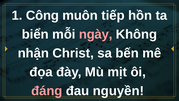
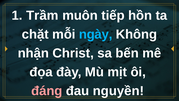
Công: Công -> Trầm
biển: biển -> chặt
ngày colour: pink -> light blue
